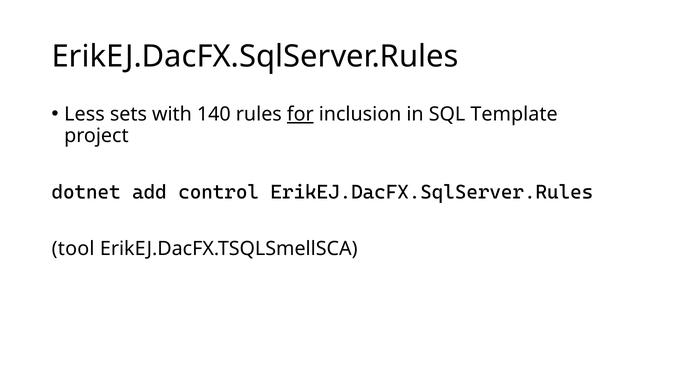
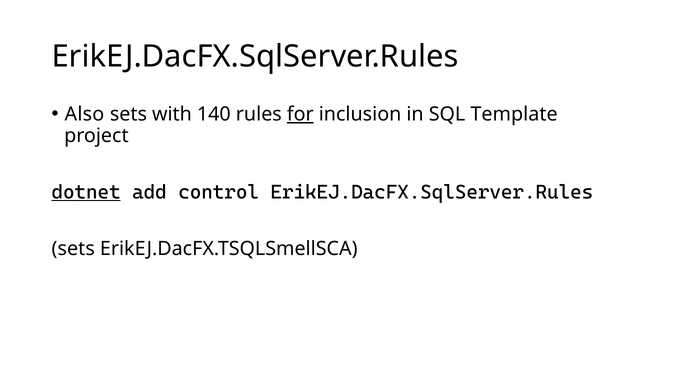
Less: Less -> Also
dotnet underline: none -> present
tool at (73, 249): tool -> sets
